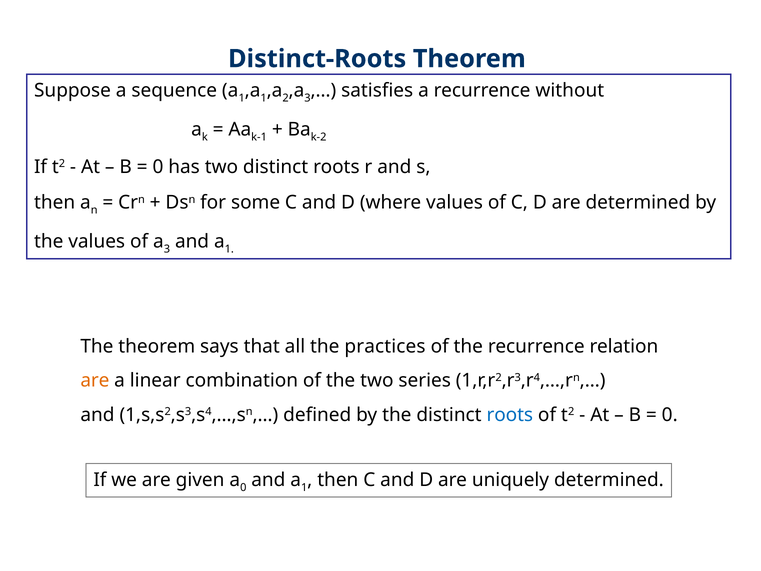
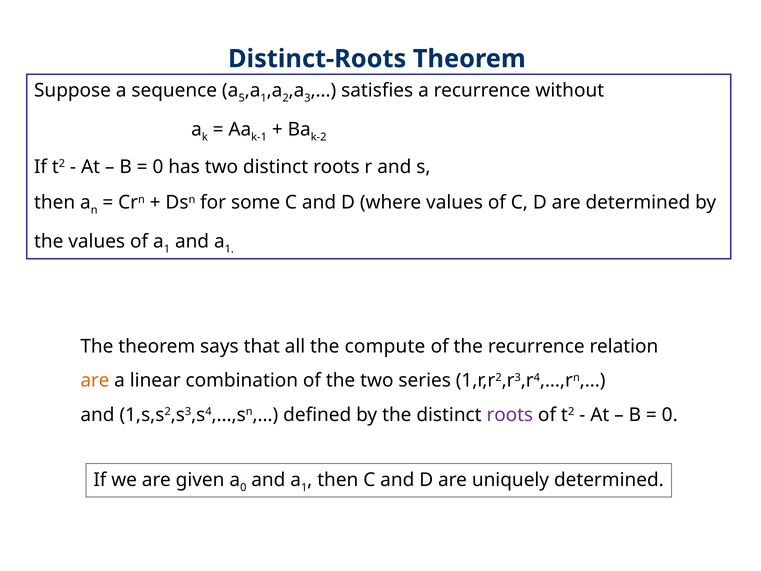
sequence a 1: 1 -> 5
of a 3: 3 -> 1
practices: practices -> compute
roots at (510, 415) colour: blue -> purple
